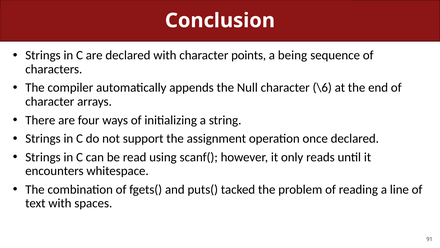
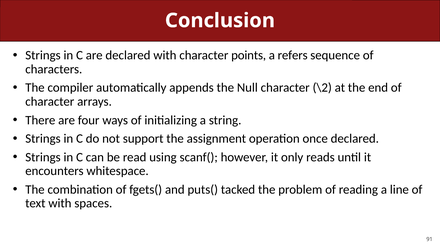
being: being -> refers
\6: \6 -> \2
